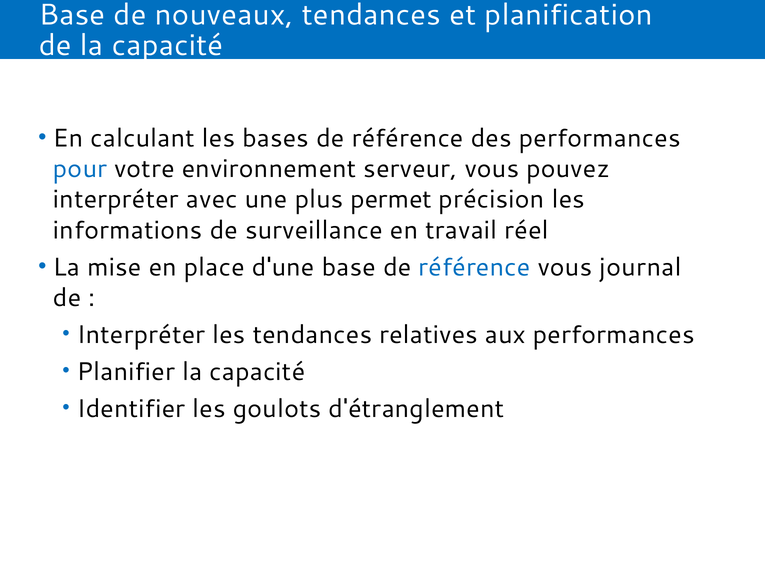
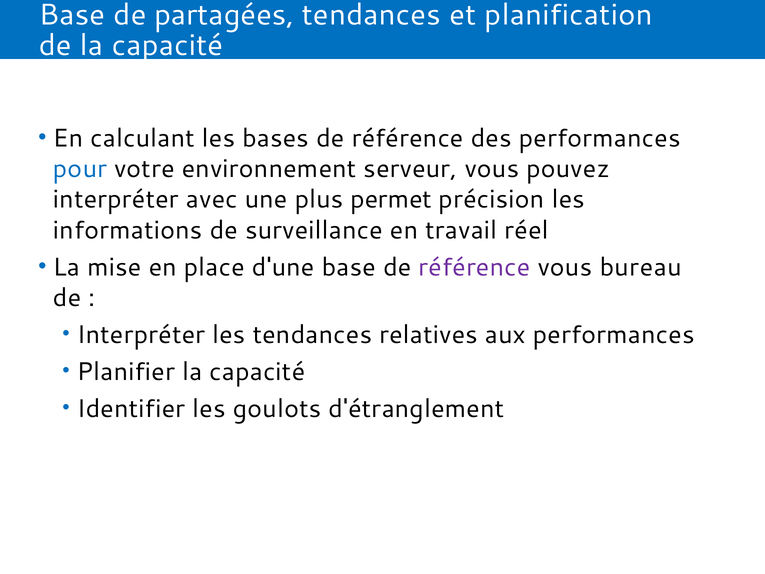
nouveaux: nouveaux -> partagées
référence at (474, 267) colour: blue -> purple
journal: journal -> bureau
